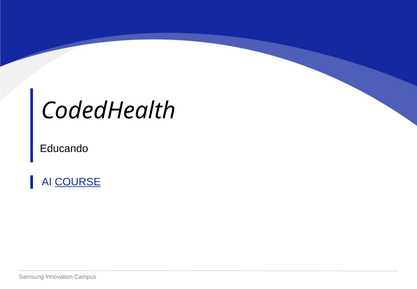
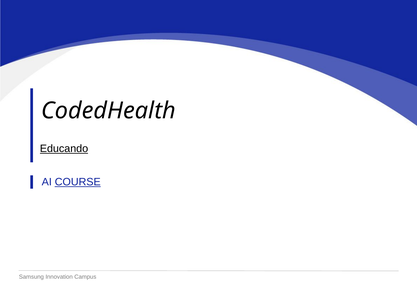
Educando underline: none -> present
